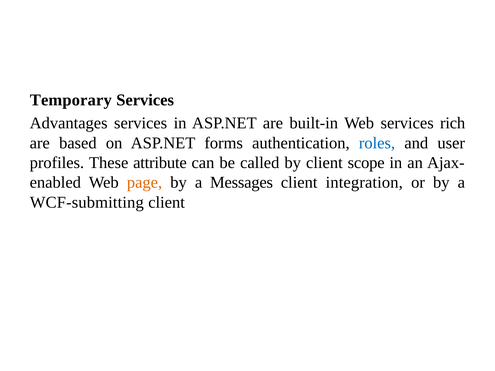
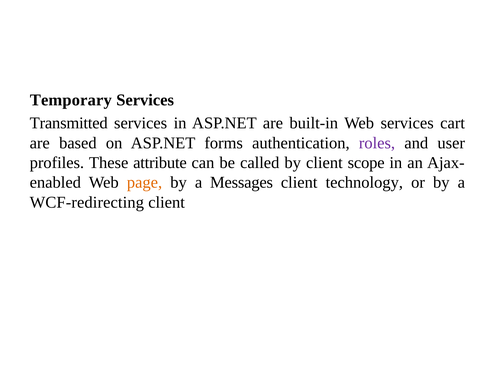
Advantages: Advantages -> Transmitted
rich: rich -> cart
roles colour: blue -> purple
integration: integration -> technology
WCF-submitting: WCF-submitting -> WCF-redirecting
